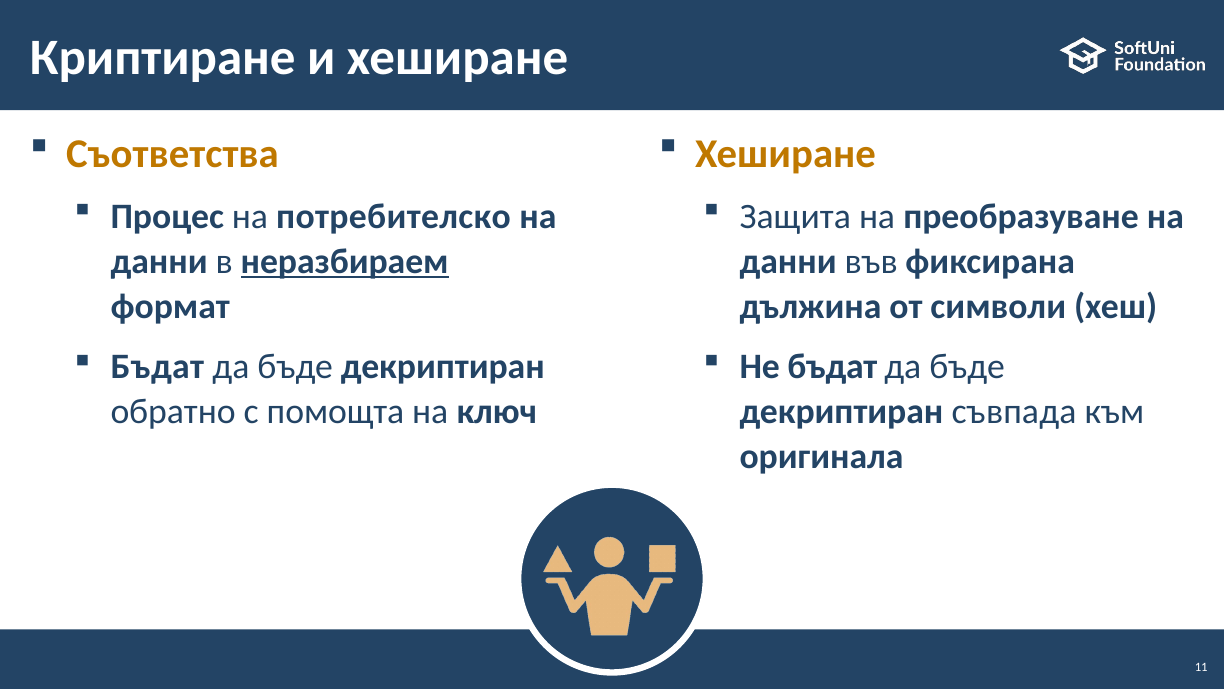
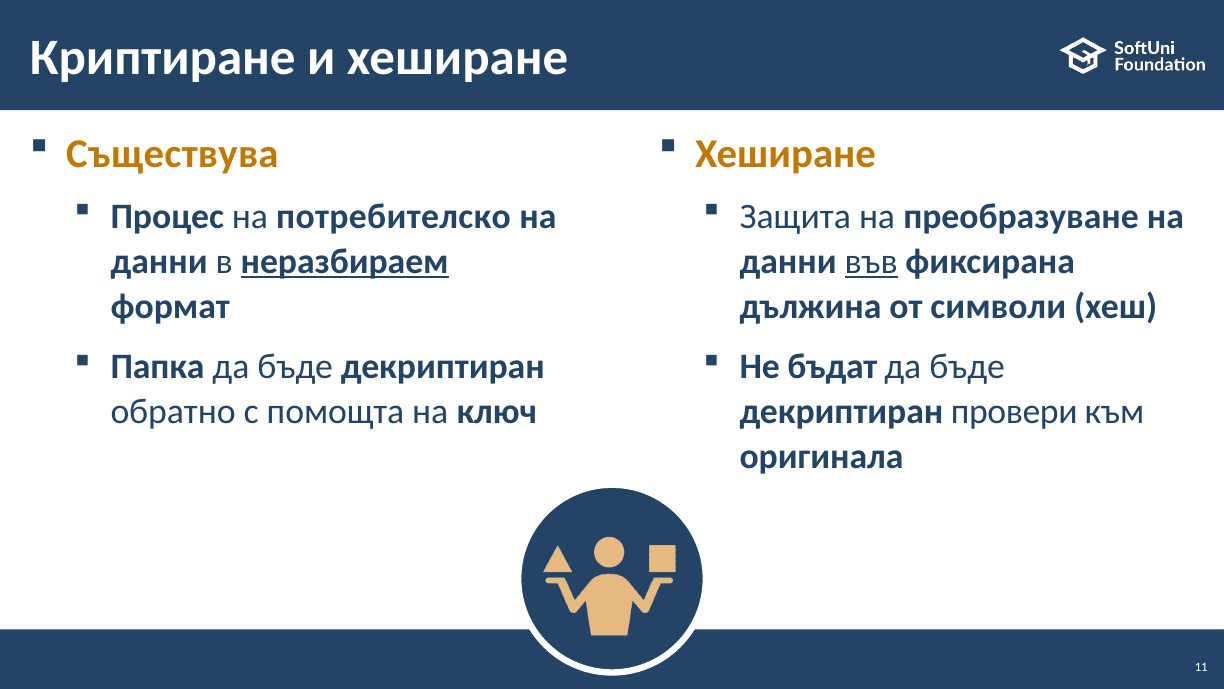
Съответства: Съответства -> Съществува
във underline: none -> present
Бъдат at (157, 367): Бъдат -> Папка
съвпада: съвпада -> провери
